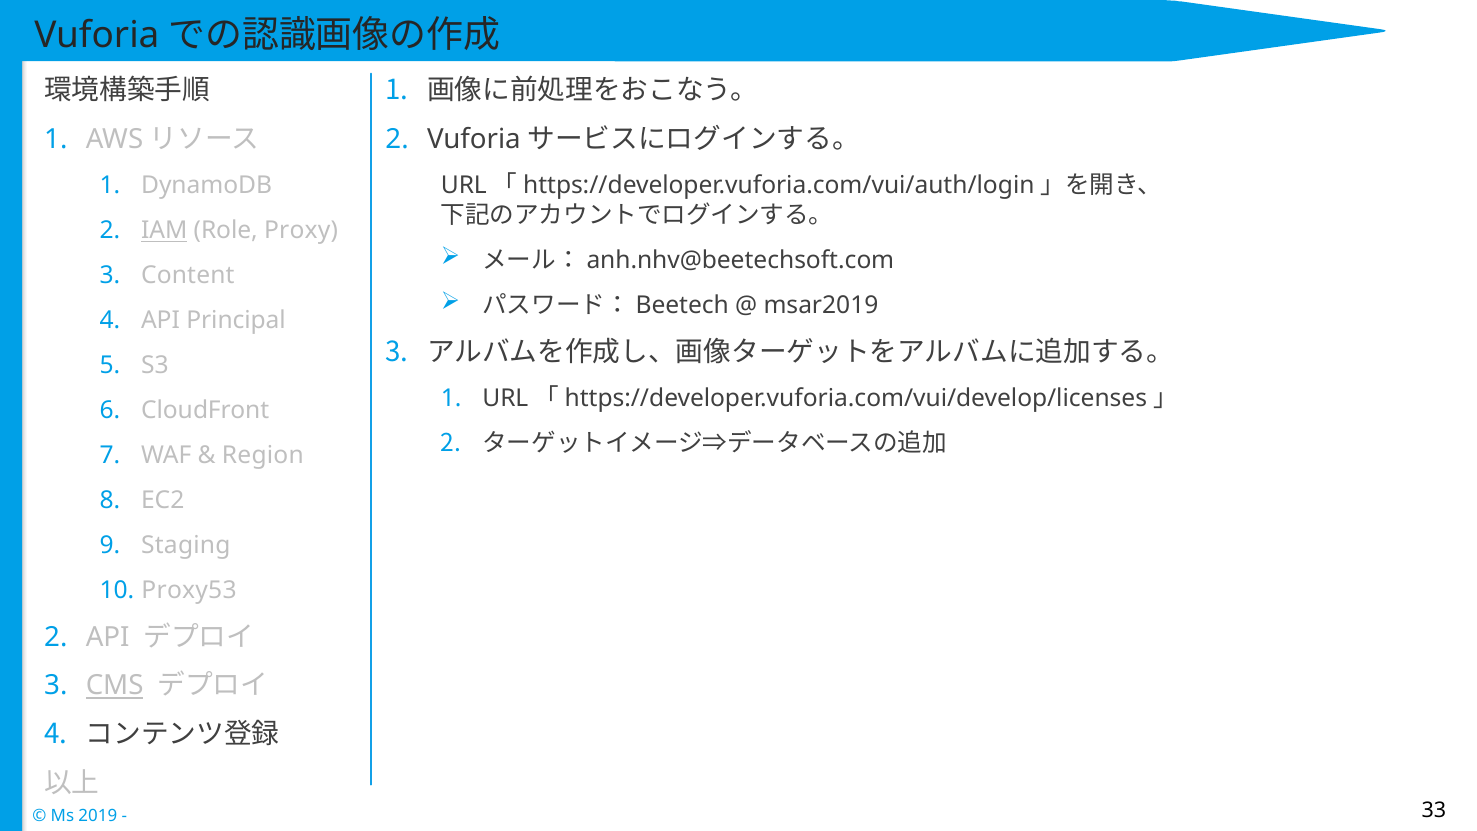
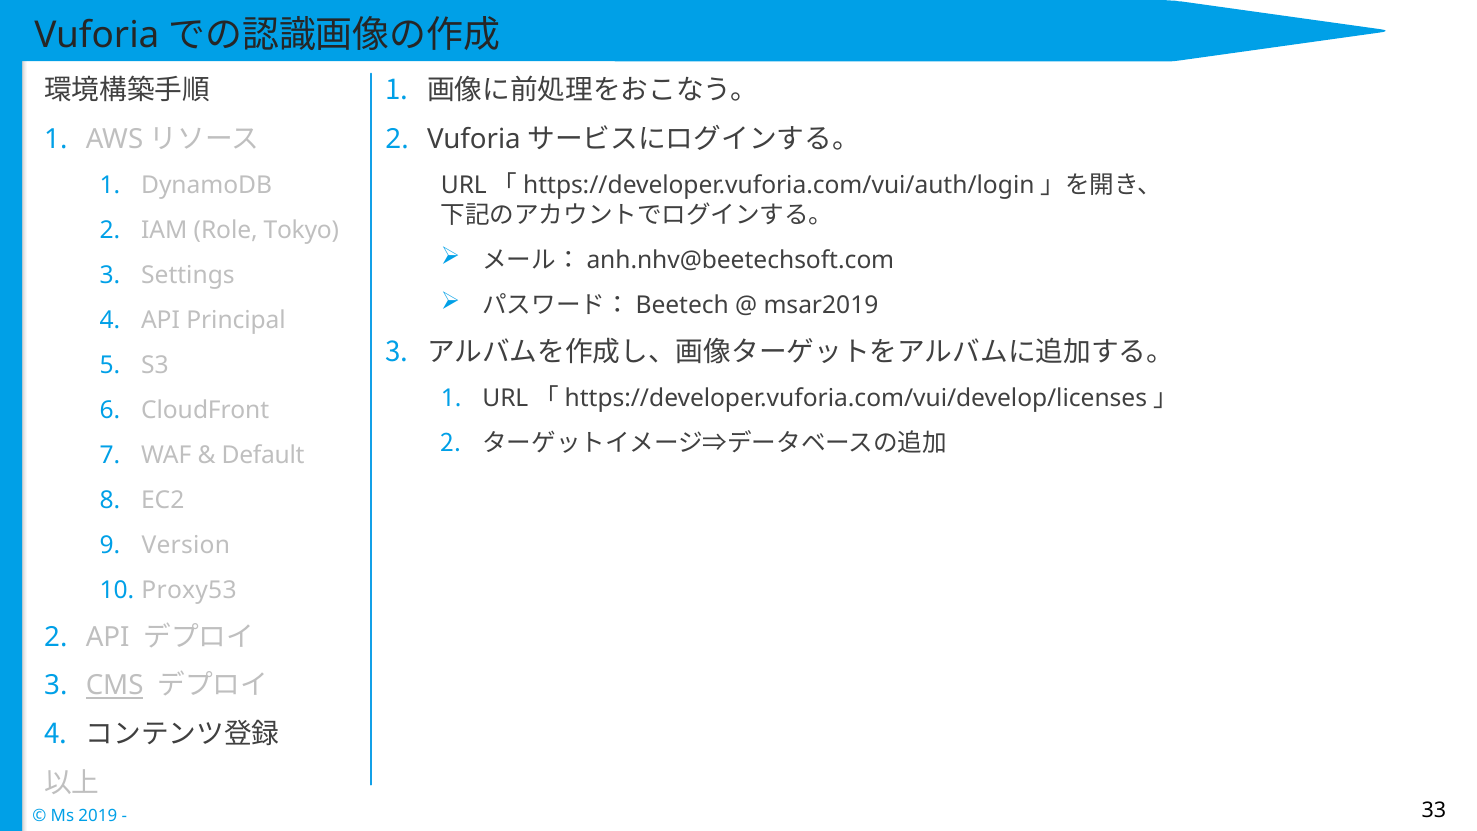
IAM underline: present -> none
Proxy: Proxy -> Tokyo
Content: Content -> Settings
Region: Region -> Default
Staging: Staging -> Version
